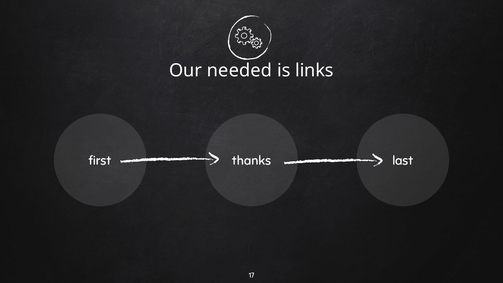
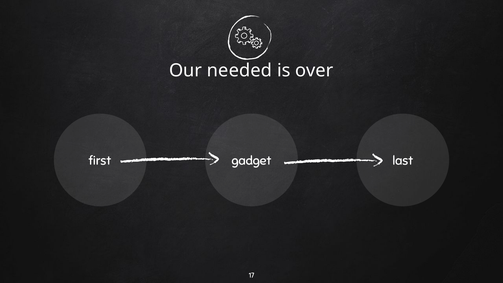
links: links -> over
thanks: thanks -> gadget
